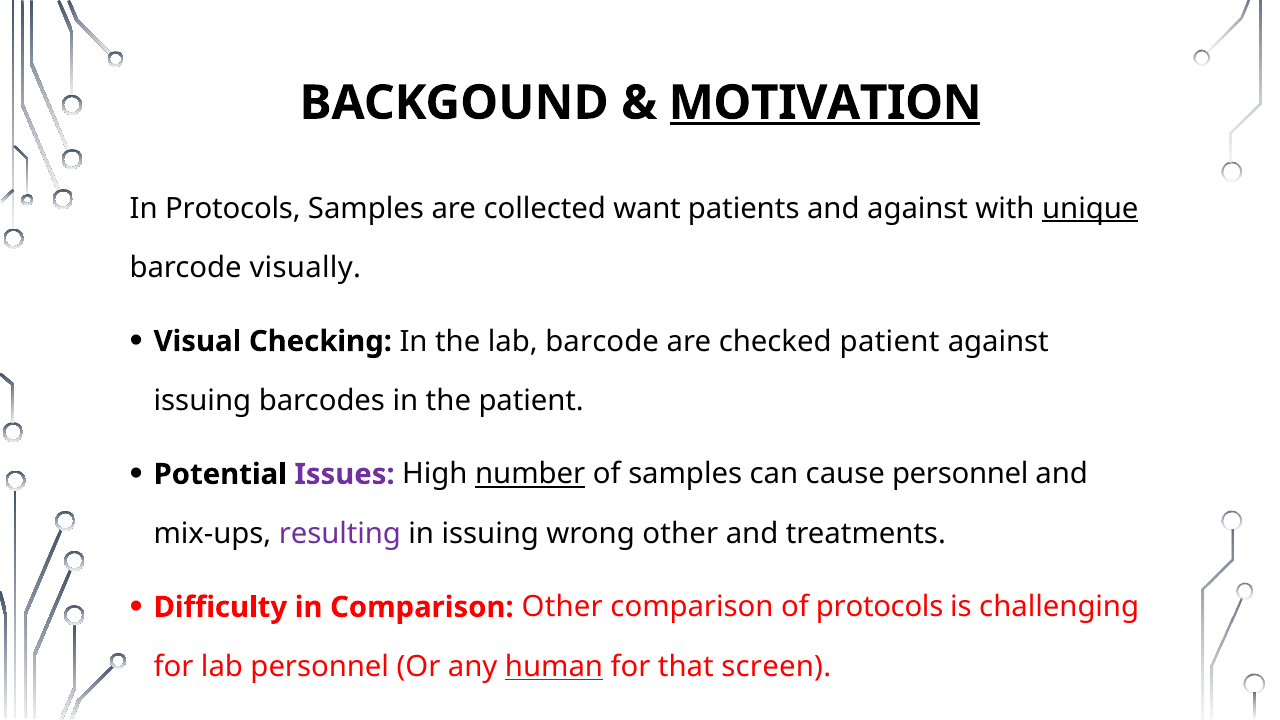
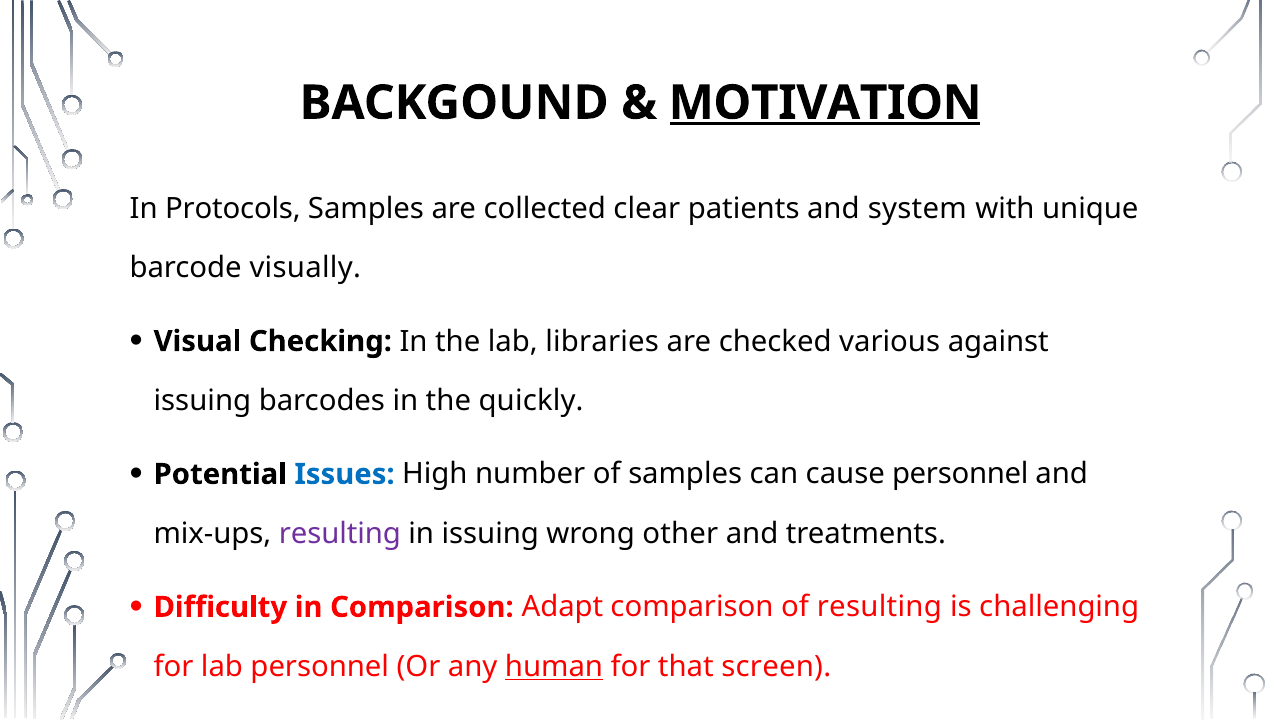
want: want -> clear
and against: against -> system
unique underline: present -> none
lab barcode: barcode -> libraries
checked patient: patient -> various
the patient: patient -> quickly
Issues colour: purple -> blue
number underline: present -> none
Comparison Other: Other -> Adapt
of protocols: protocols -> resulting
